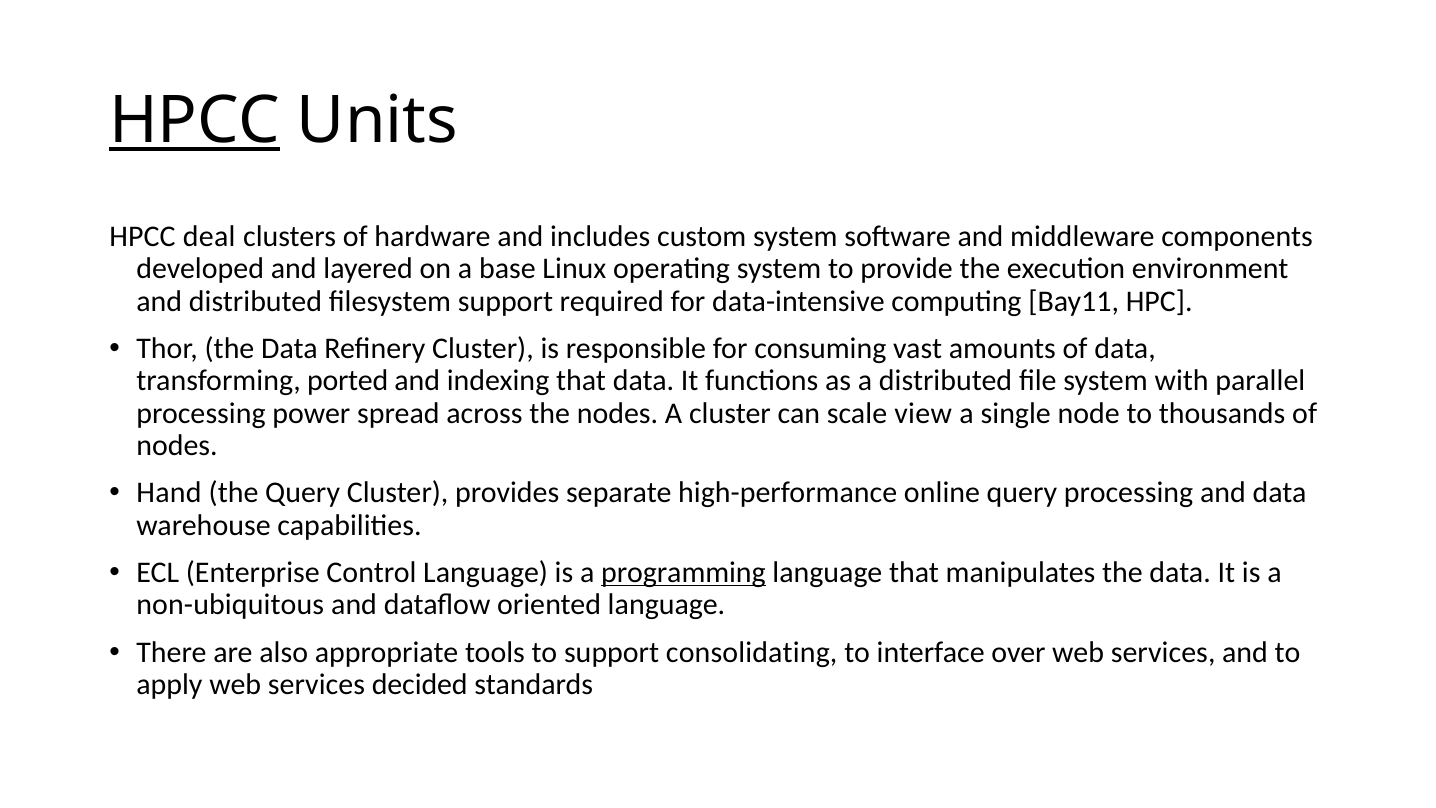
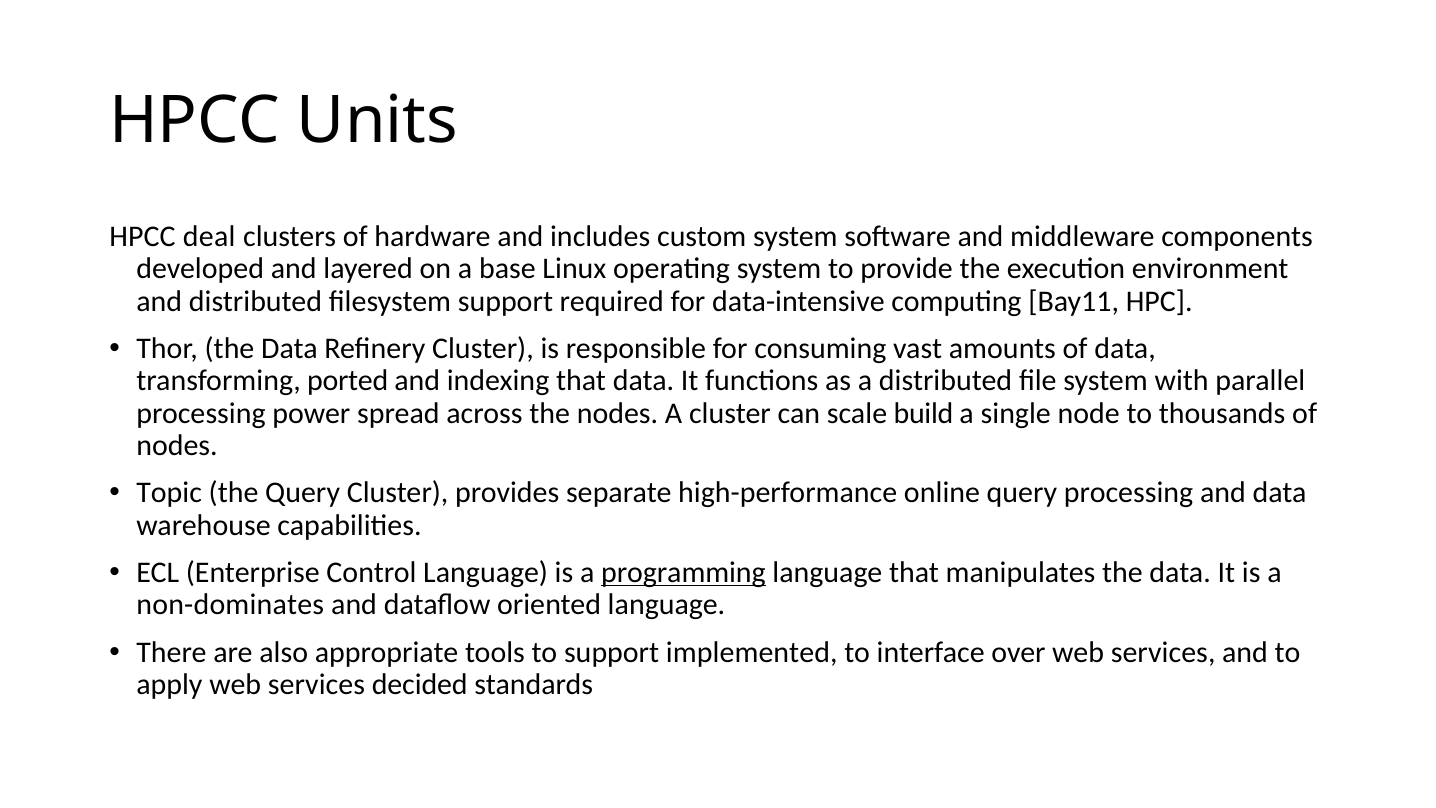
HPCC at (195, 121) underline: present -> none
view: view -> build
Hand: Hand -> Topic
non-ubiquitous: non-ubiquitous -> non-dominates
consolidating: consolidating -> implemented
